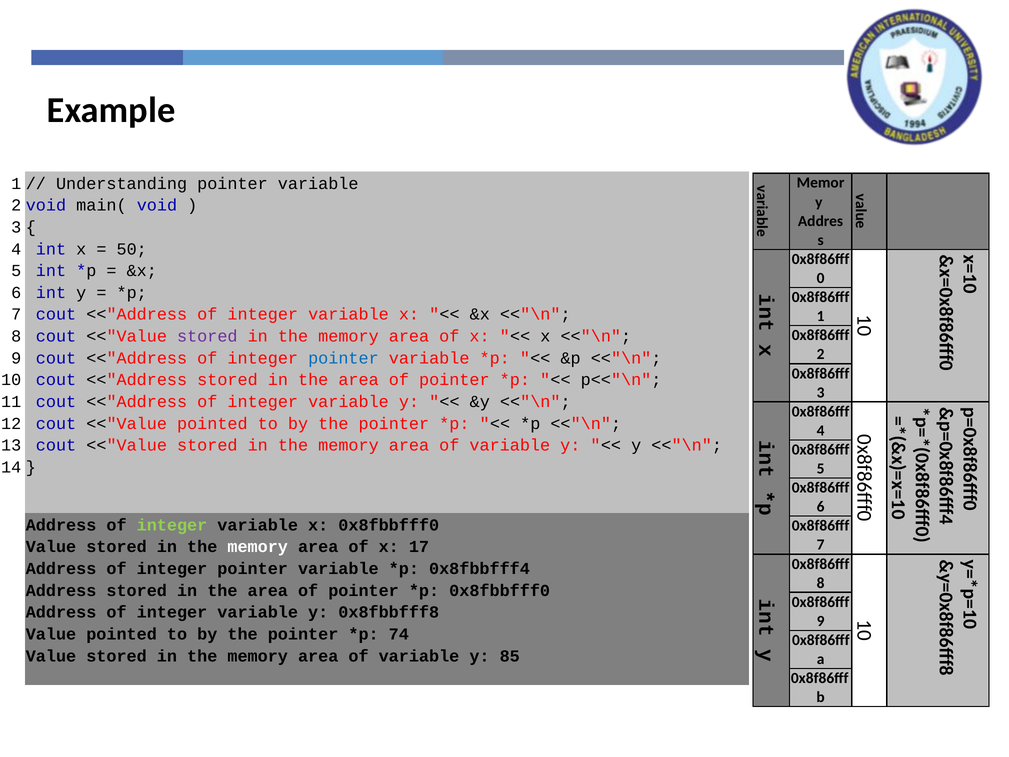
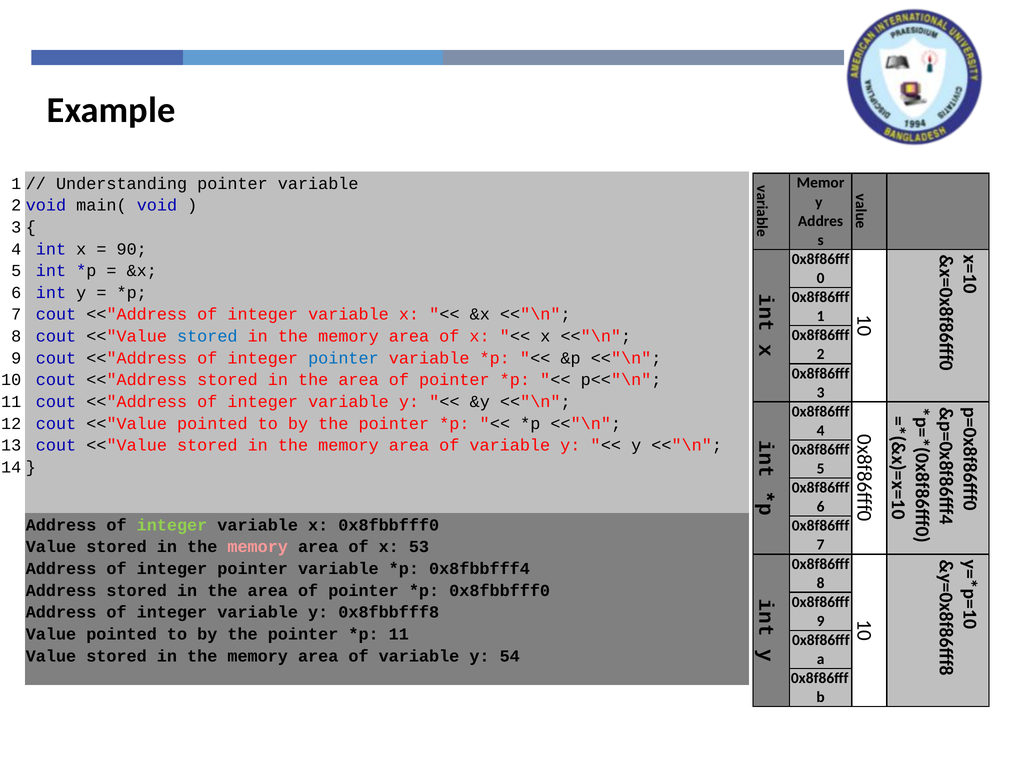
50: 50 -> 90
stored at (207, 336) colour: purple -> blue
memory at (258, 547) colour: white -> pink
17: 17 -> 53
74 at (399, 634): 74 -> 11
85: 85 -> 54
